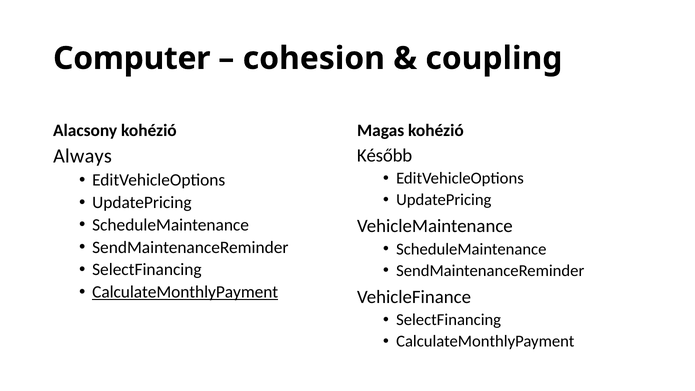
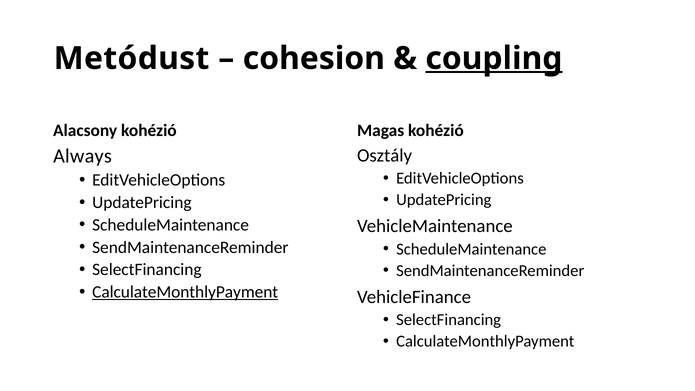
Computer: Computer -> Metódust
coupling underline: none -> present
Később: Később -> Osztály
